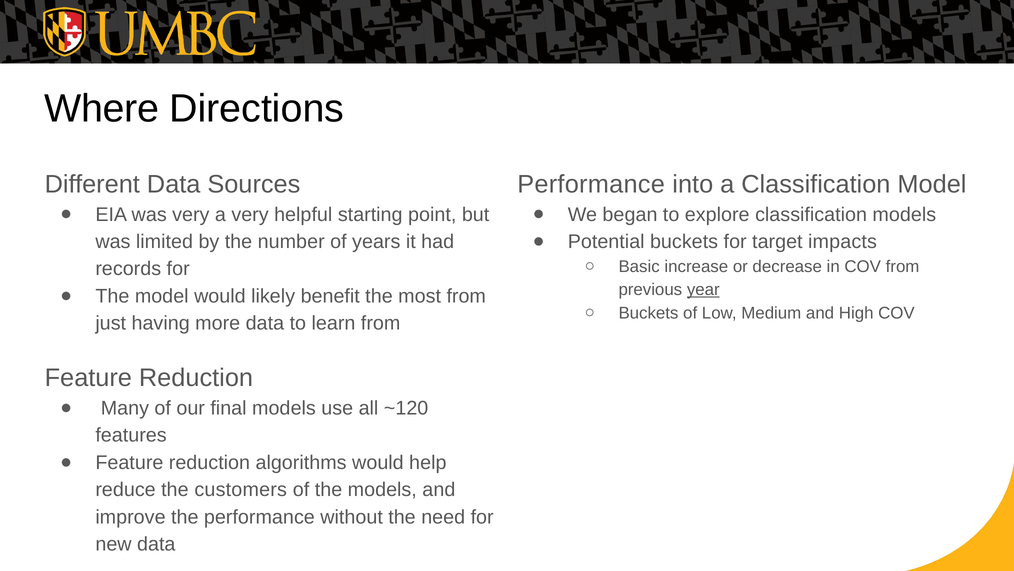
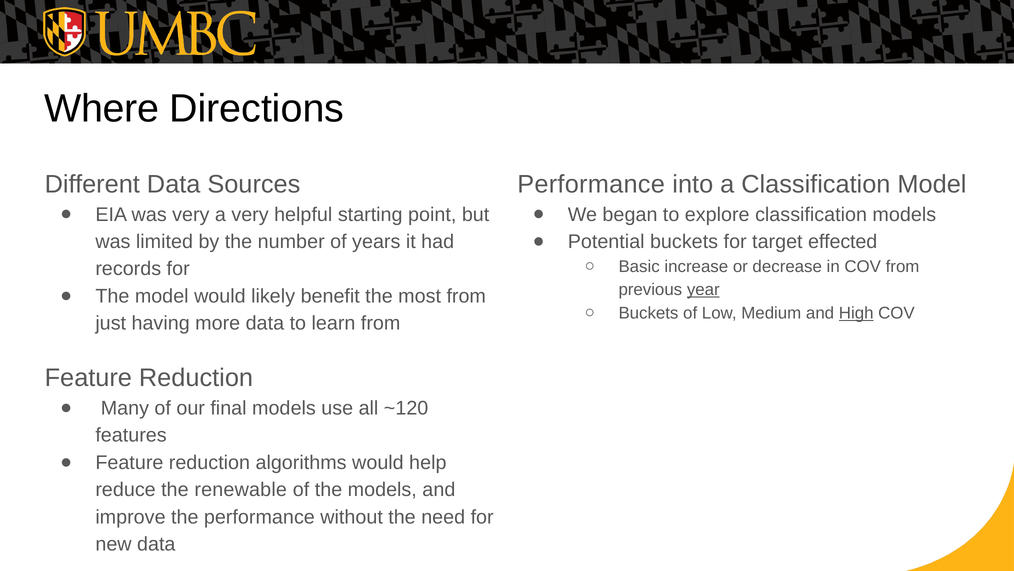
impacts: impacts -> effected
High underline: none -> present
customers: customers -> renewable
